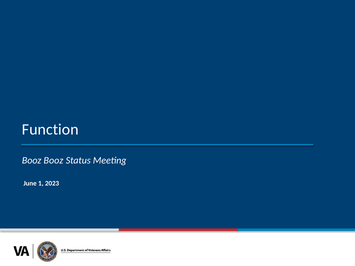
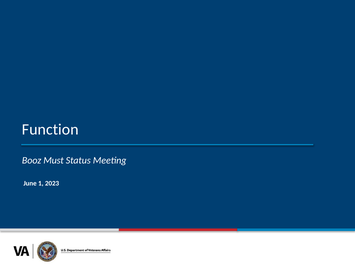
Booz Booz: Booz -> Must
